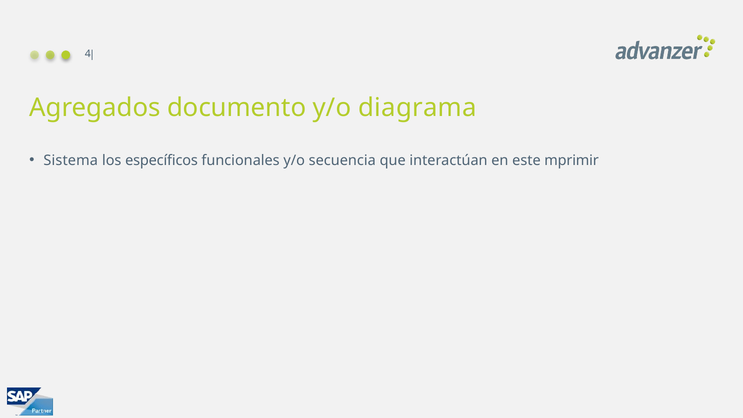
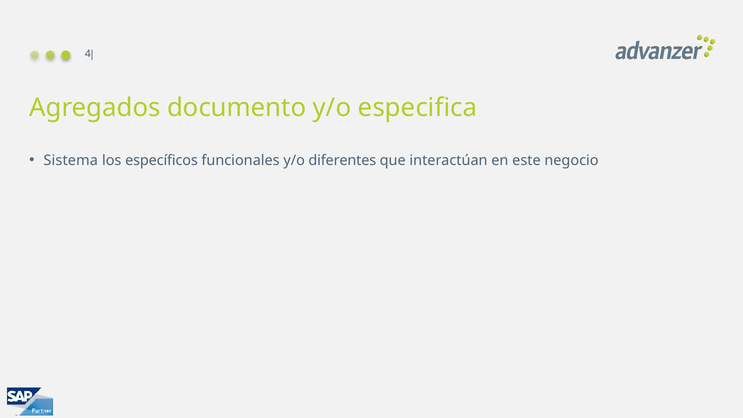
diagrama: diagrama -> especifica
secuencia: secuencia -> diferentes
mprimir: mprimir -> negocio
